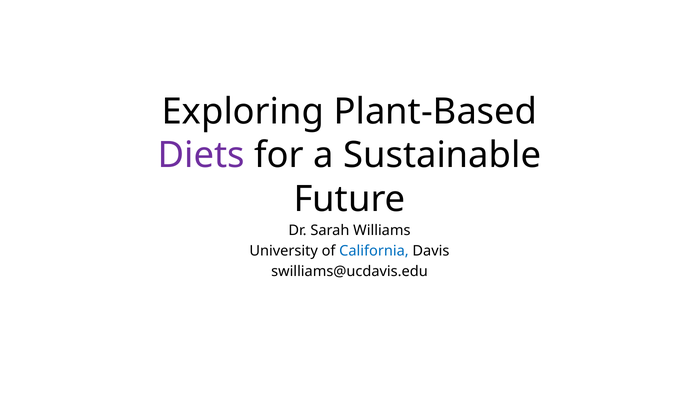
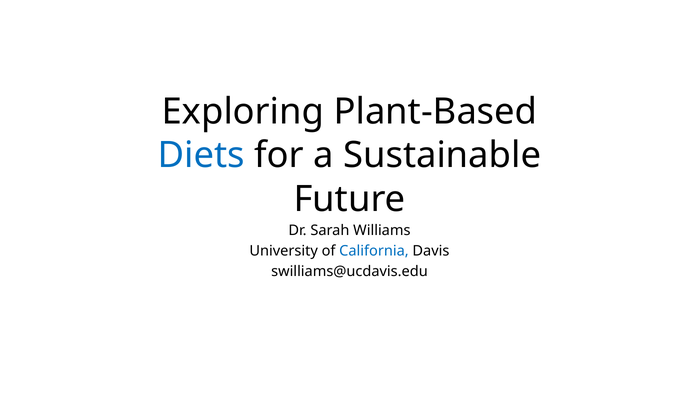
Diets colour: purple -> blue
